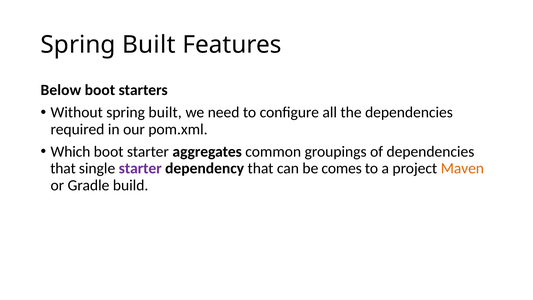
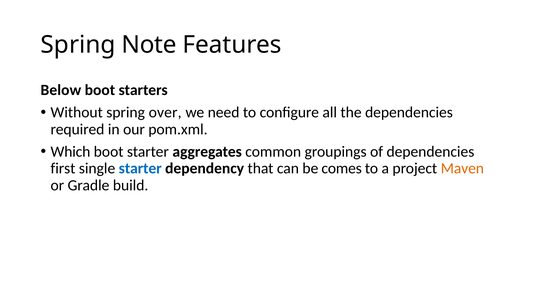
Built at (149, 45): Built -> Note
Without spring built: built -> over
that at (63, 168): that -> first
starter at (140, 168) colour: purple -> blue
